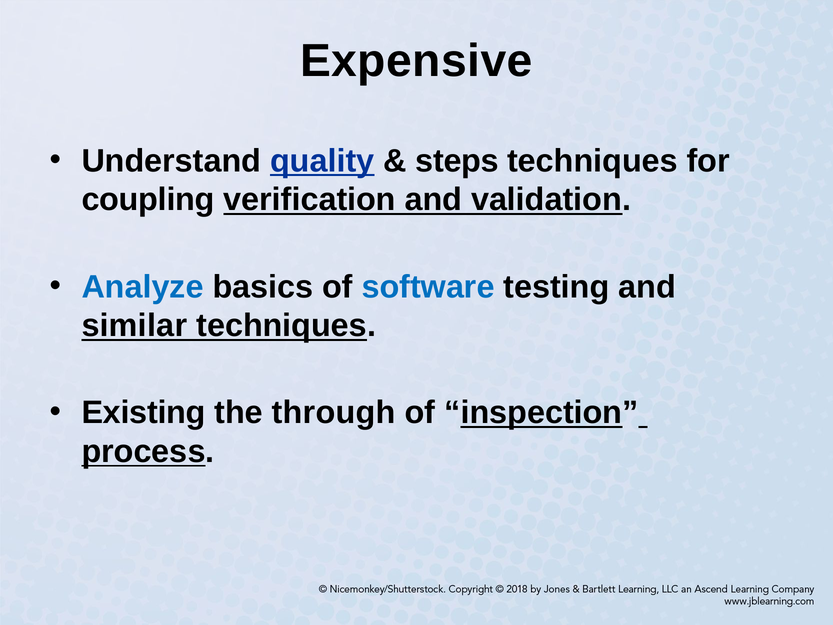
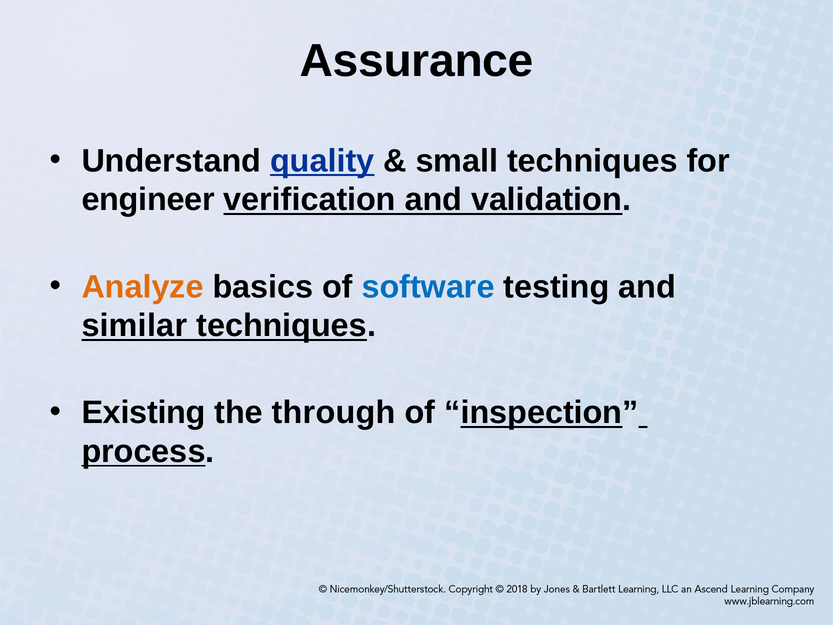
Expensive: Expensive -> Assurance
steps: steps -> small
coupling: coupling -> engineer
Analyze colour: blue -> orange
